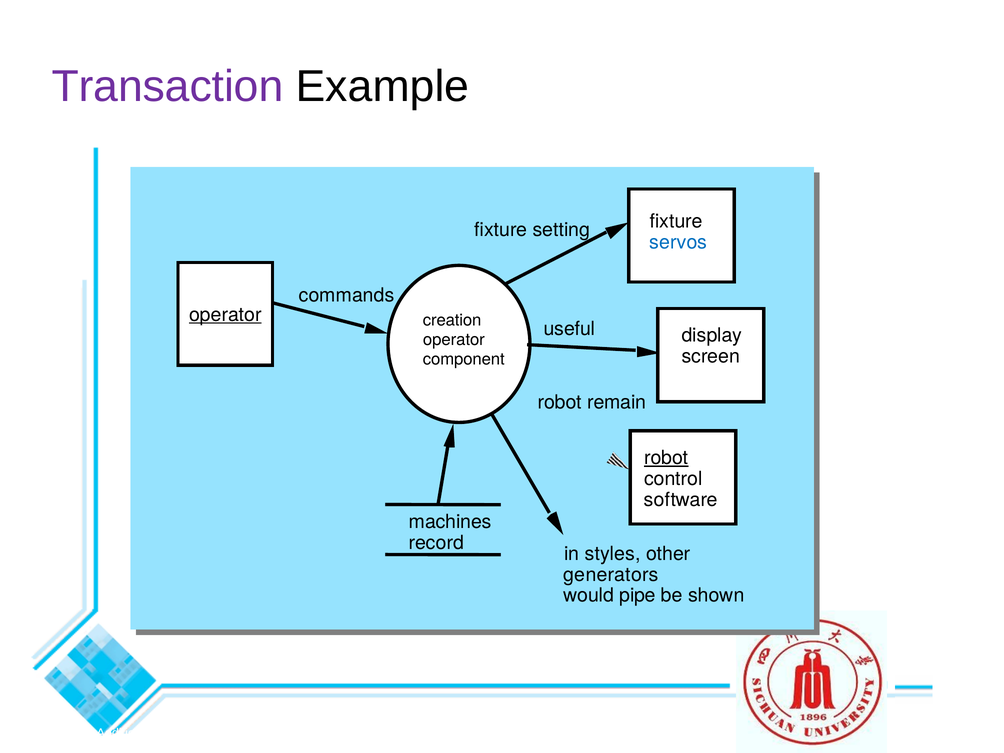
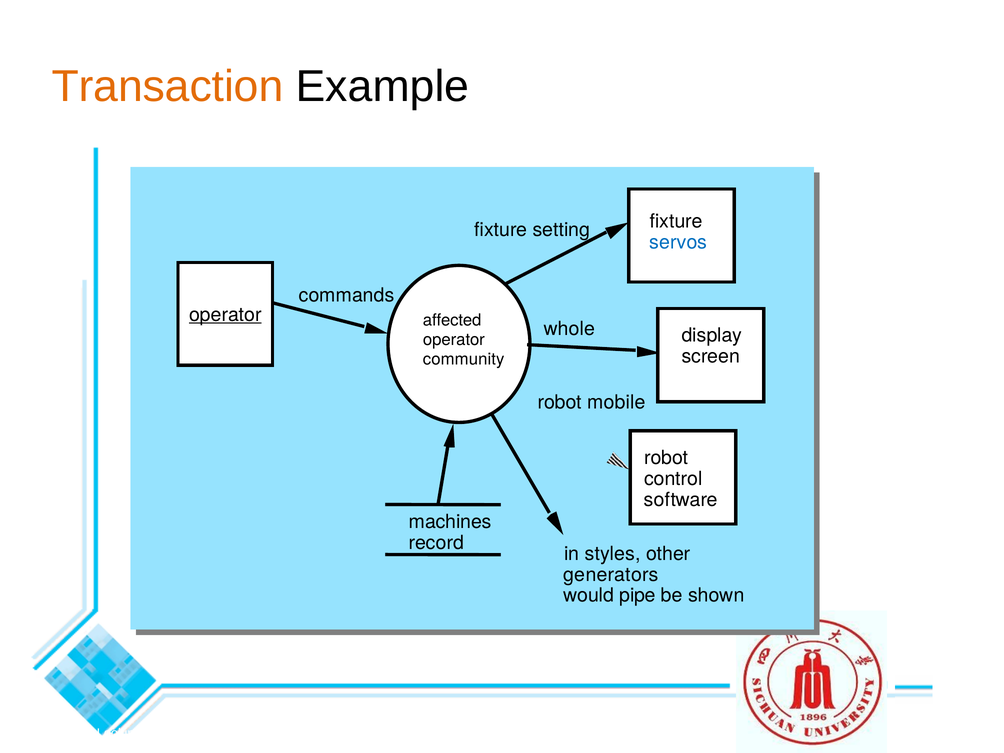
Transaction colour: purple -> orange
creation: creation -> affected
useful: useful -> whole
component: component -> community
remain: remain -> mobile
robot at (666, 458) underline: present -> none
Addition: Addition -> Looking
